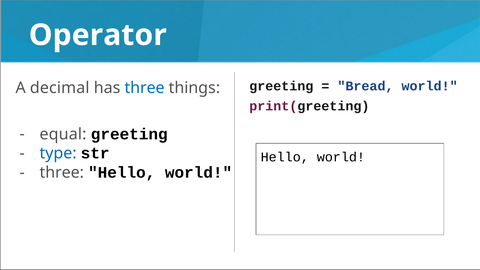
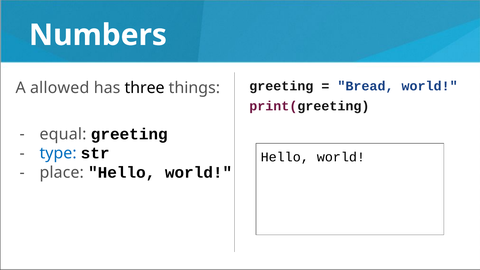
Operator: Operator -> Numbers
decimal: decimal -> allowed
three at (145, 88) colour: blue -> black
three at (62, 173): three -> place
